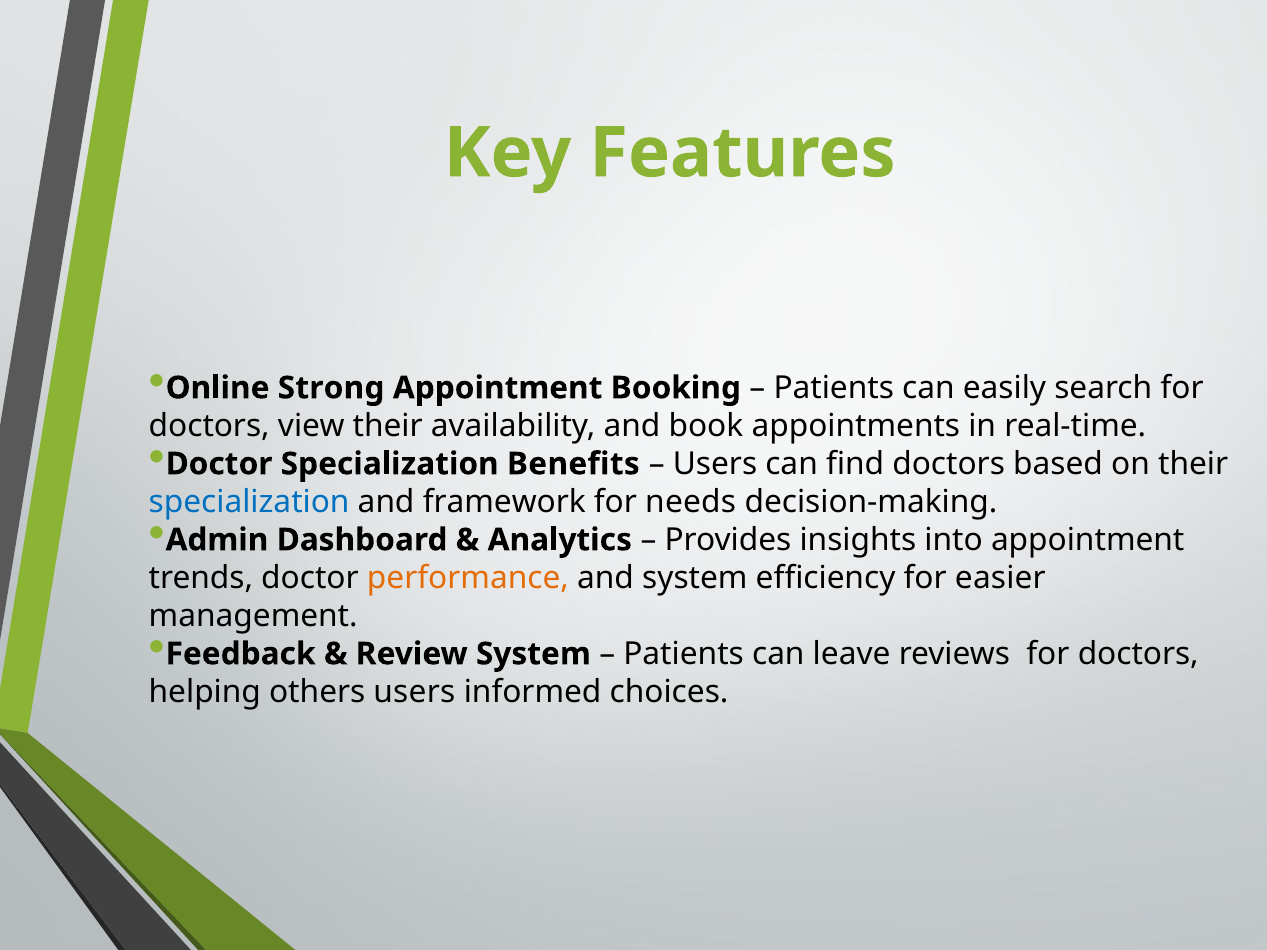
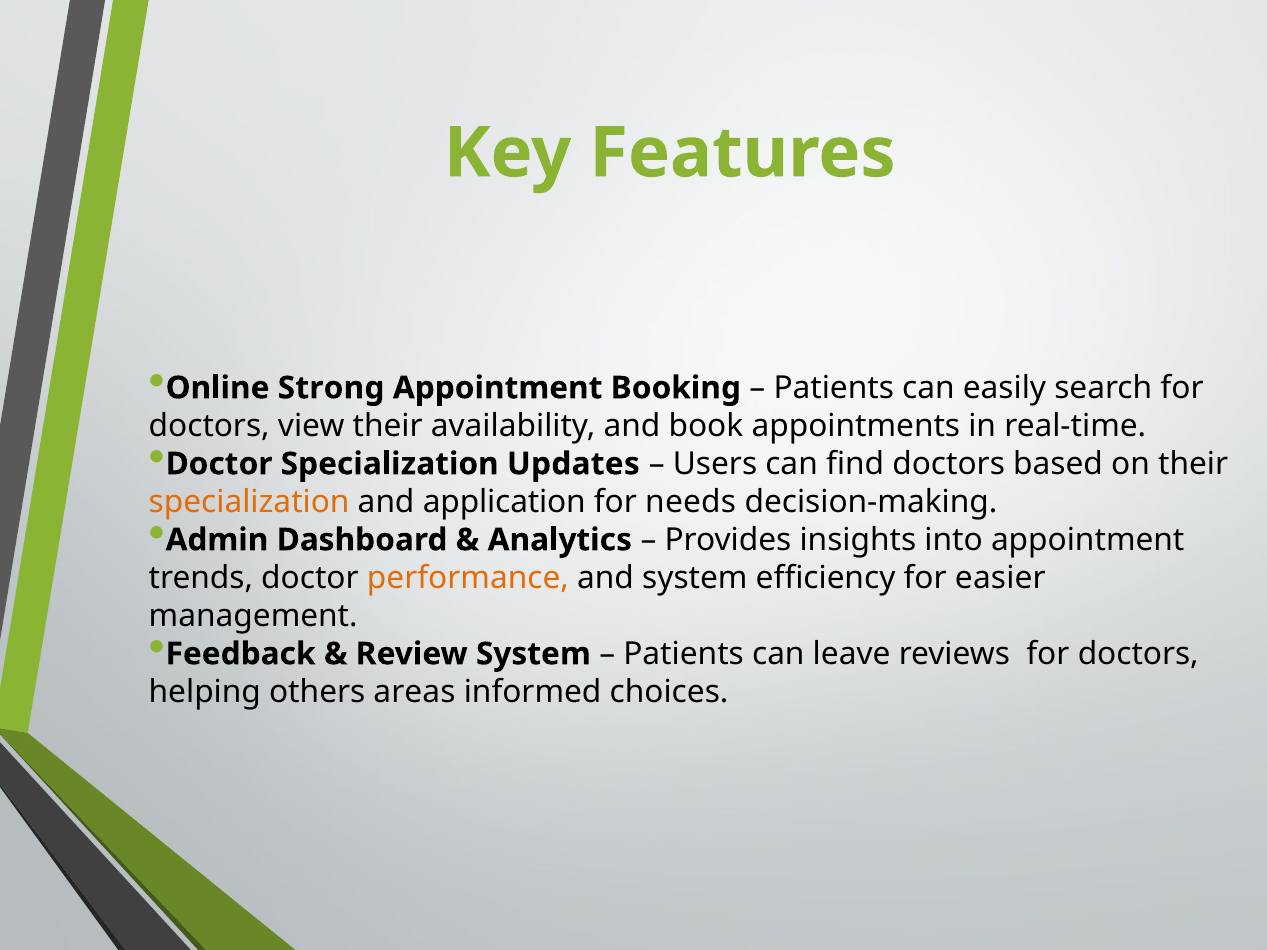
Benefits: Benefits -> Updates
specialization at (249, 502) colour: blue -> orange
framework: framework -> application
others users: users -> areas
